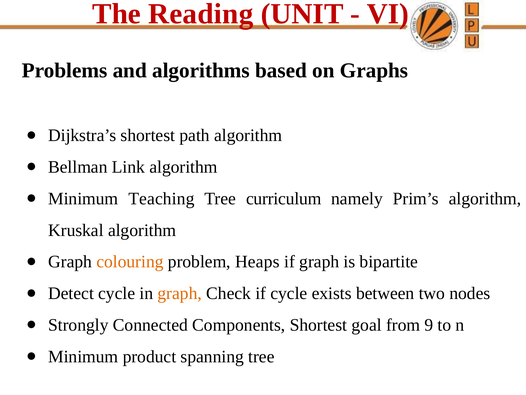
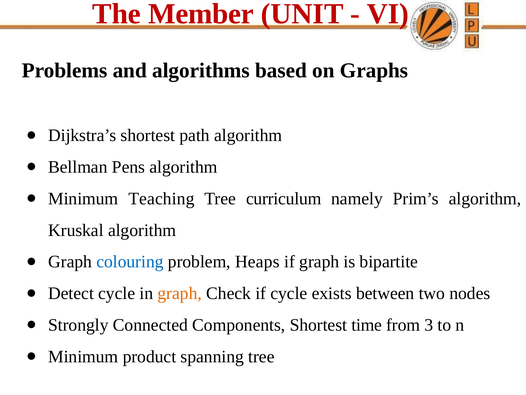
Reading: Reading -> Member
Link: Link -> Pens
colouring colour: orange -> blue
goal: goal -> time
9: 9 -> 3
